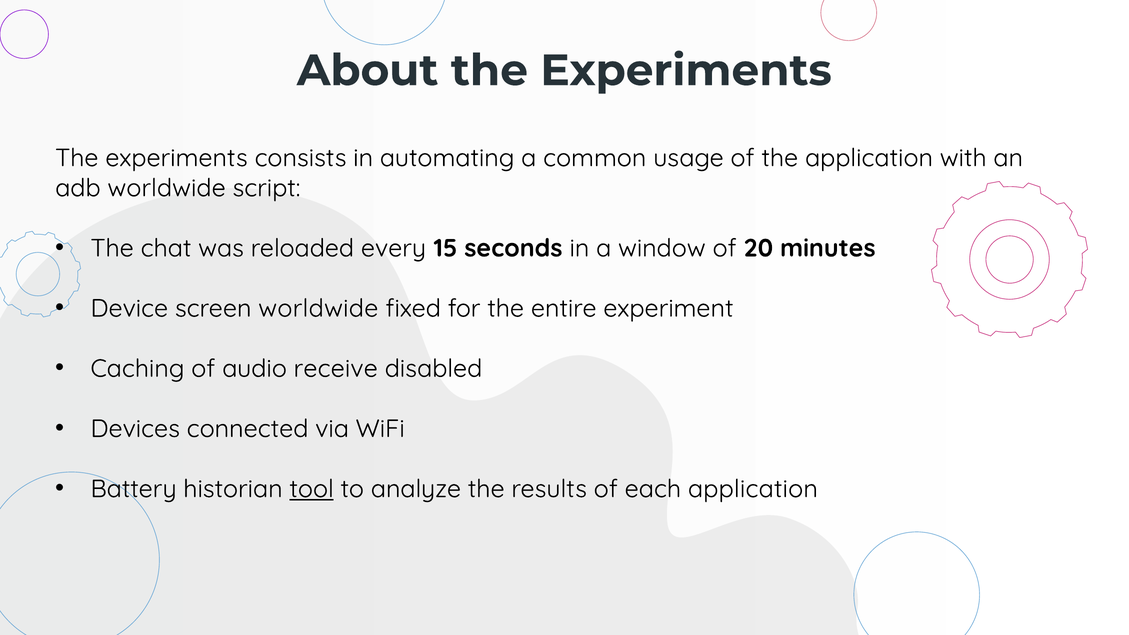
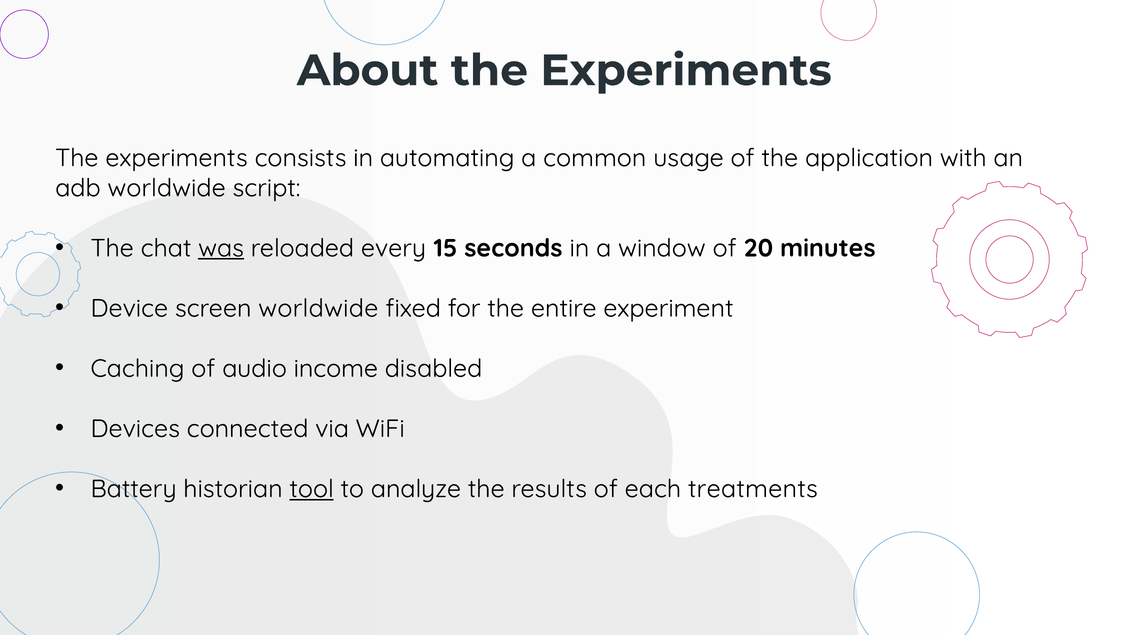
was underline: none -> present
receive: receive -> income
each application: application -> treatments
